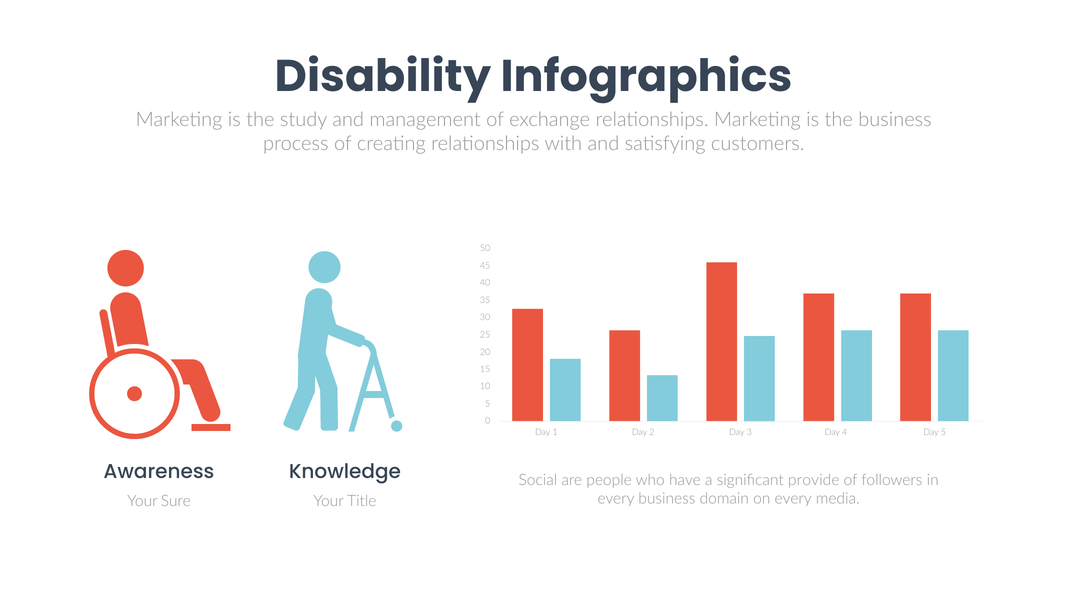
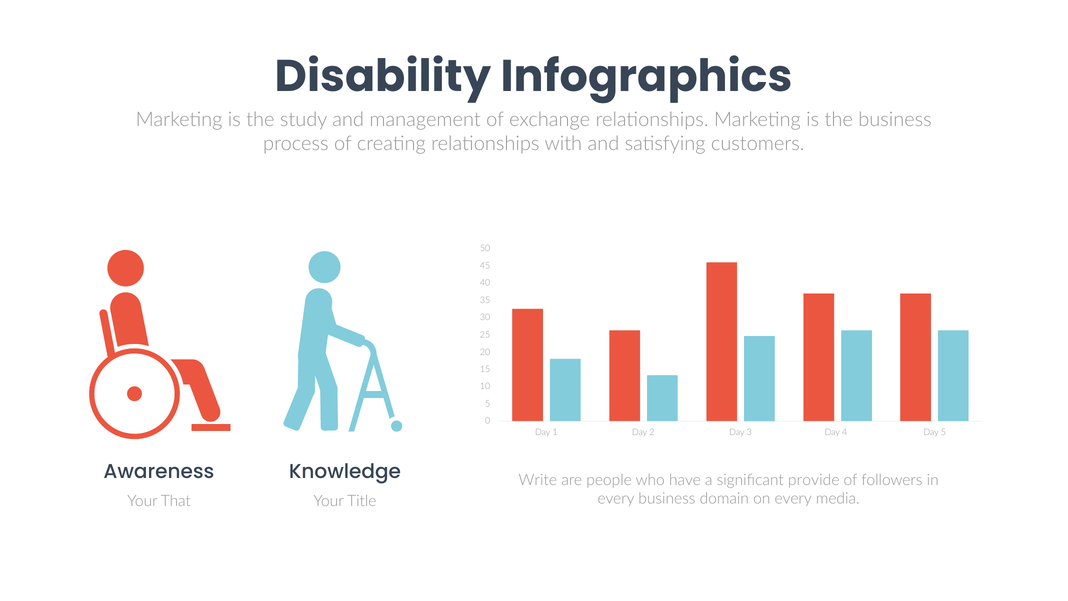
Social: Social -> Write
Sure: Sure -> That
